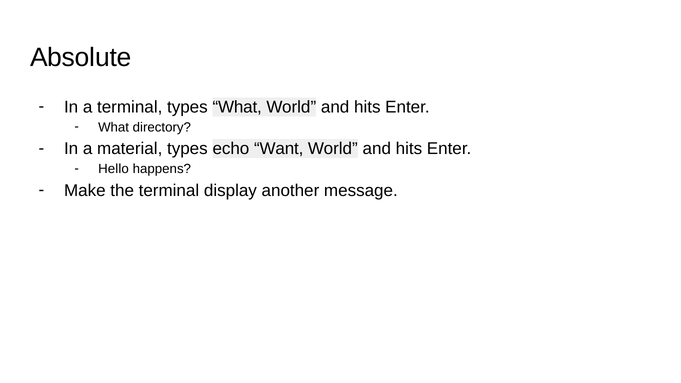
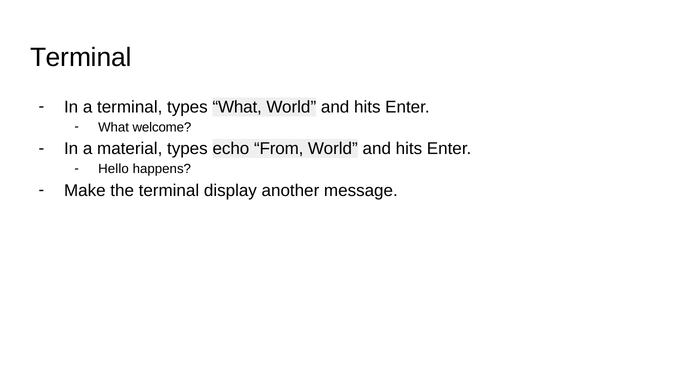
Absolute at (81, 58): Absolute -> Terminal
directory: directory -> welcome
Want: Want -> From
